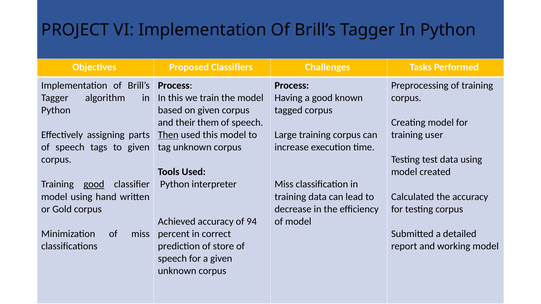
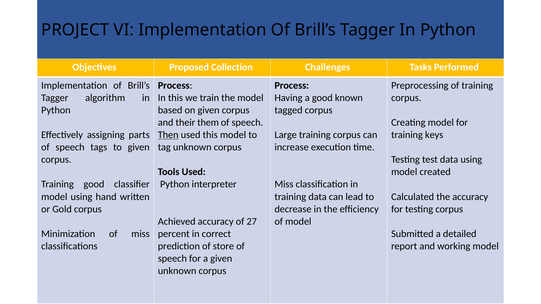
Classifiers: Classifiers -> Collection
user: user -> keys
good at (94, 184) underline: present -> none
94: 94 -> 27
